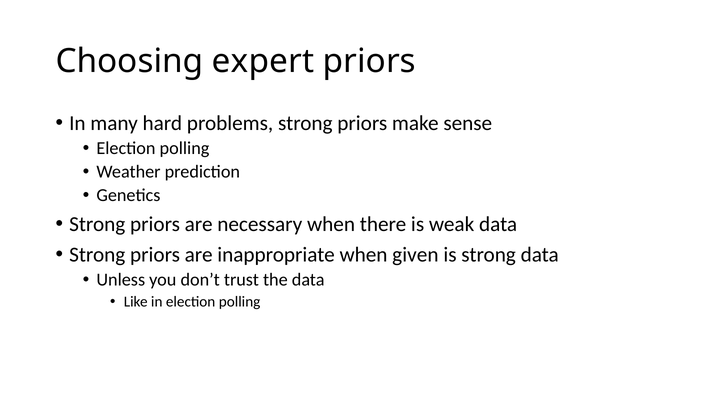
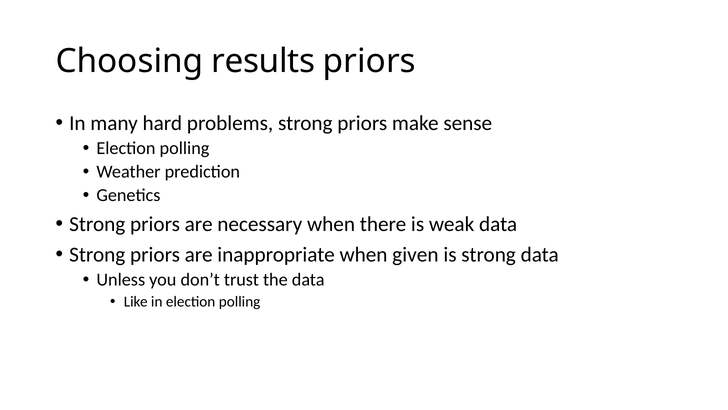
expert: expert -> results
